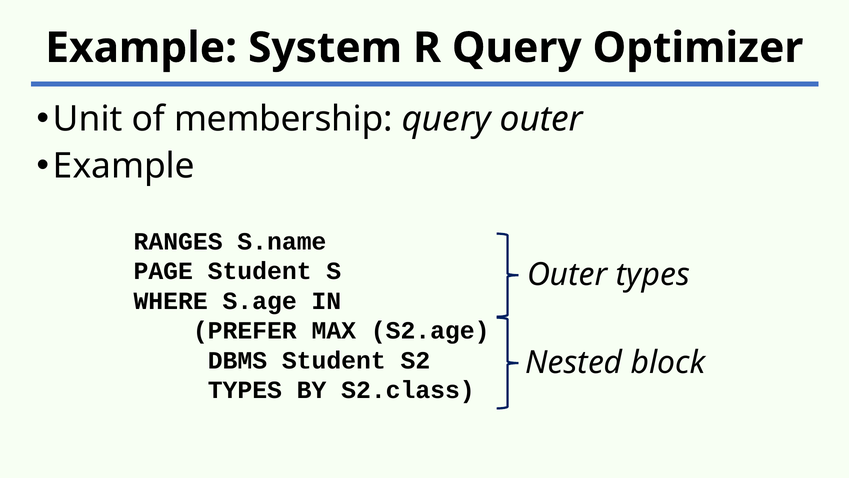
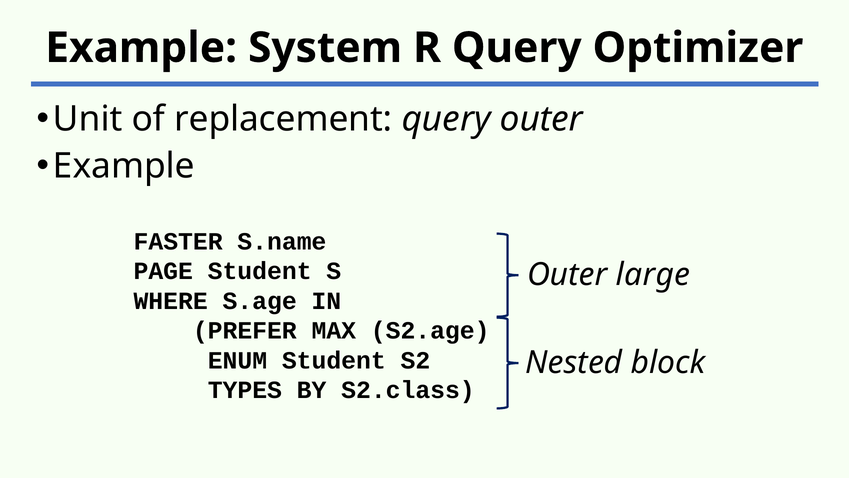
membership: membership -> replacement
RANGES: RANGES -> FASTER
Outer types: types -> large
DBMS: DBMS -> ENUM
